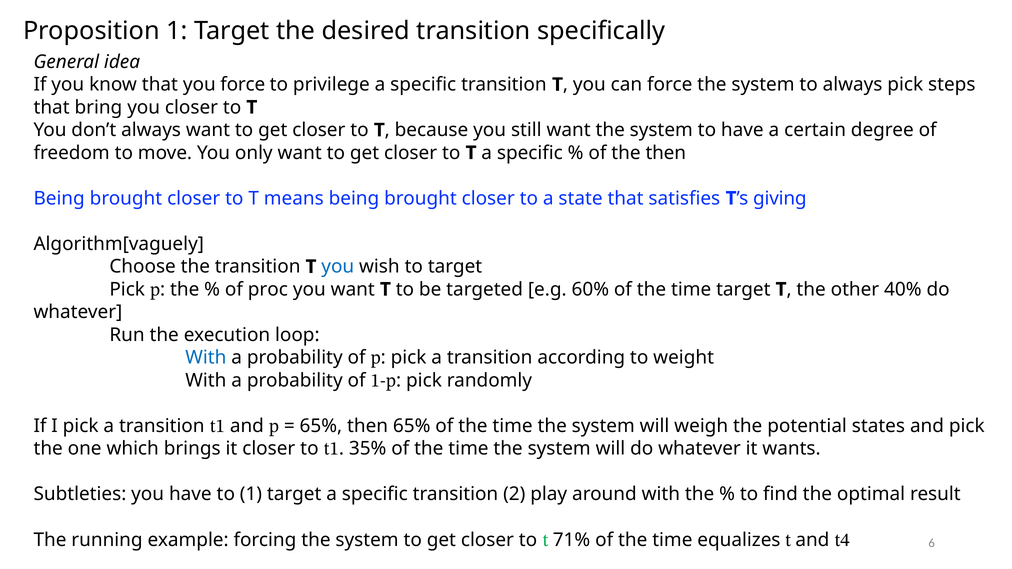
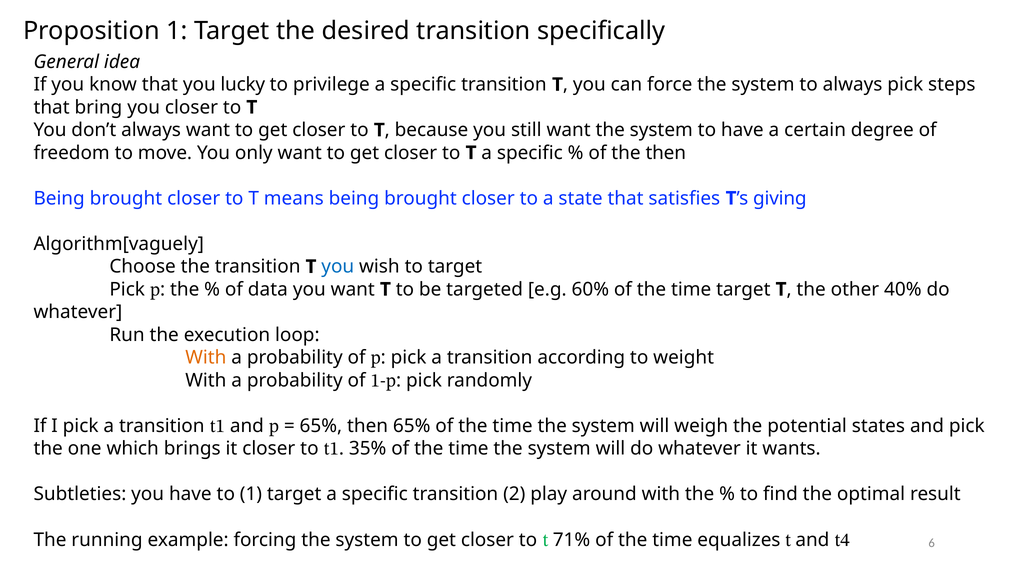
you force: force -> lucky
proc: proc -> data
With at (206, 358) colour: blue -> orange
